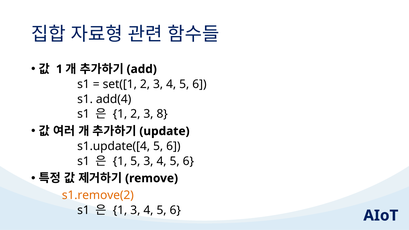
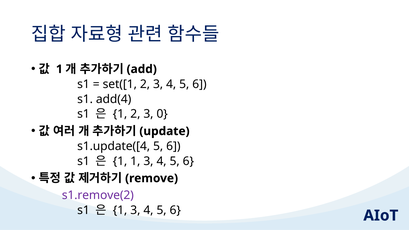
8: 8 -> 0
1 5: 5 -> 1
s1.remove(2 colour: orange -> purple
